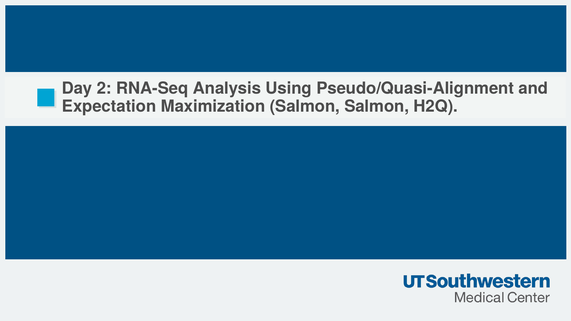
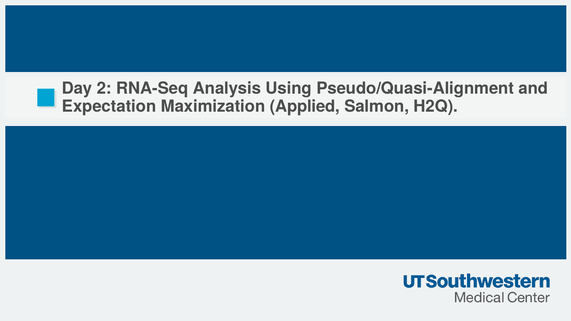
Maximization Salmon: Salmon -> Applied
